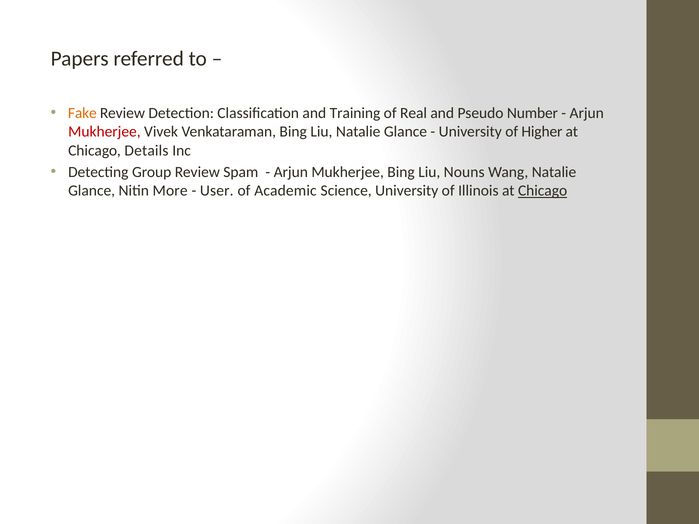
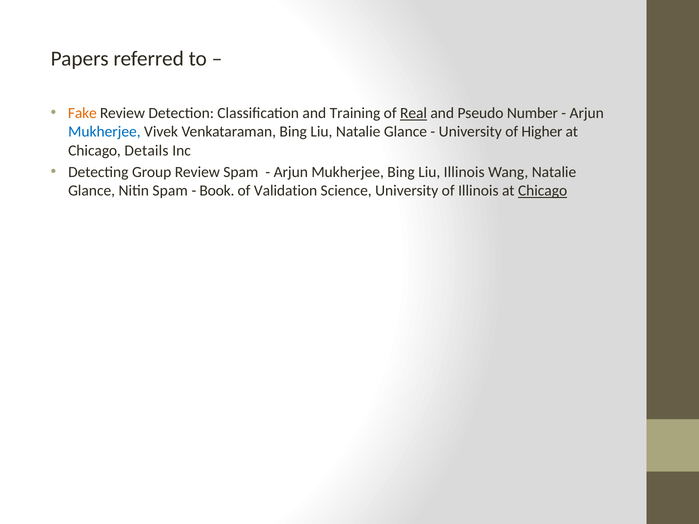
Real underline: none -> present
Mukherjee at (104, 132) colour: red -> blue
Liu Nouns: Nouns -> Illinois
Nitin More: More -> Spam
User: User -> Book
Academic: Academic -> Validation
